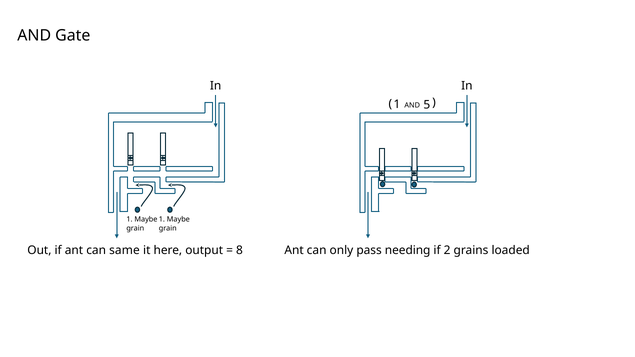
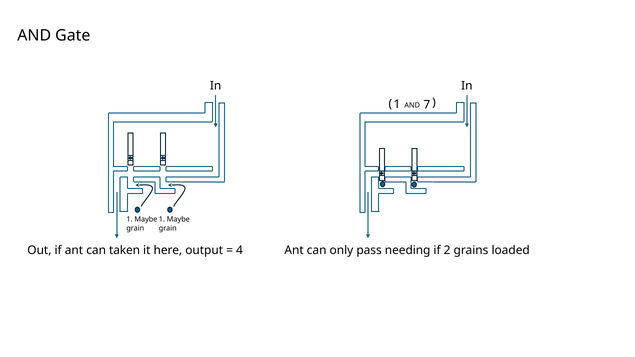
5: 5 -> 7
same: same -> taken
8: 8 -> 4
